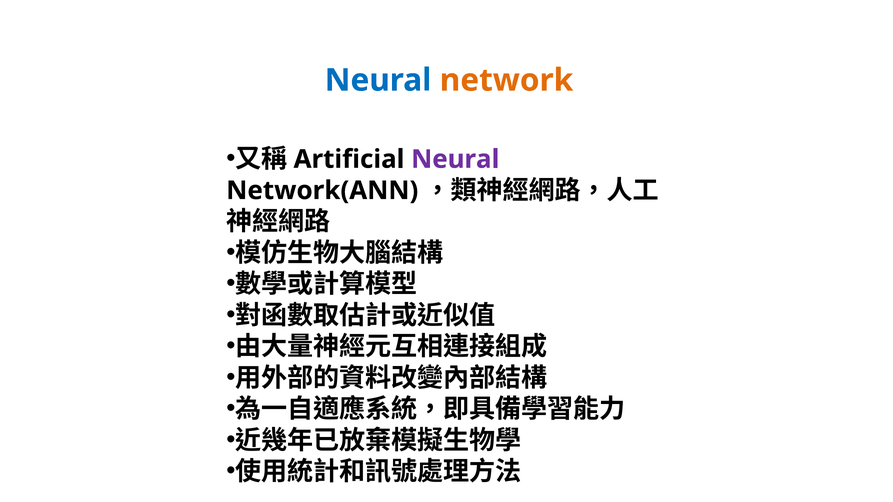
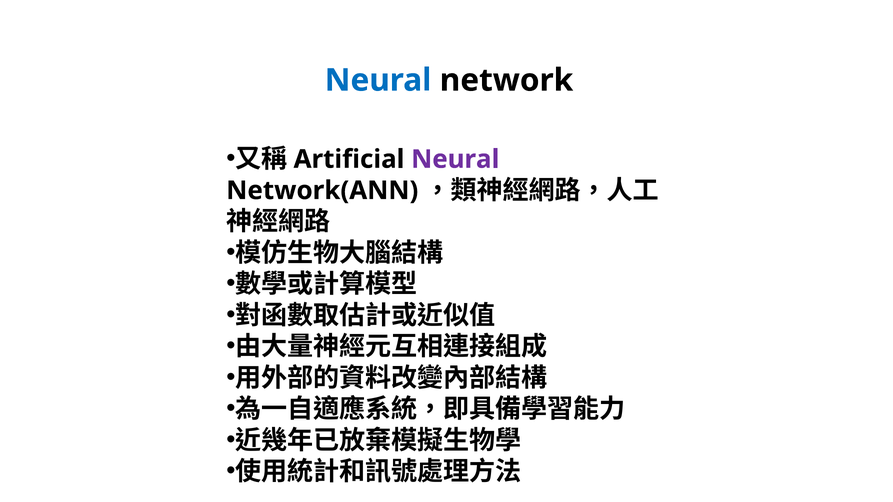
network colour: orange -> black
